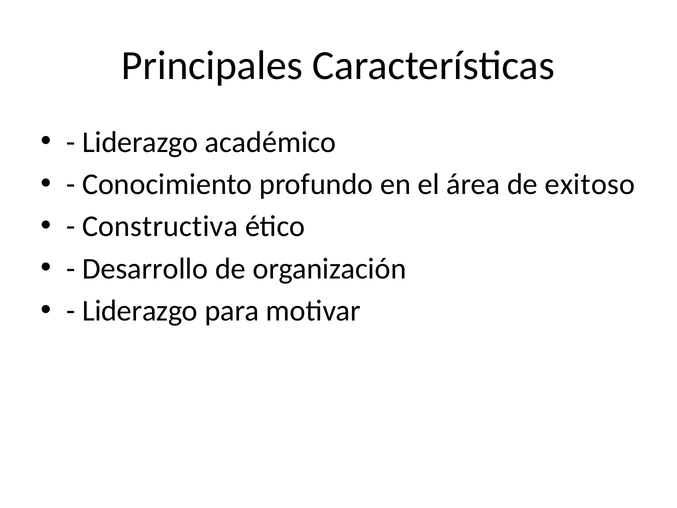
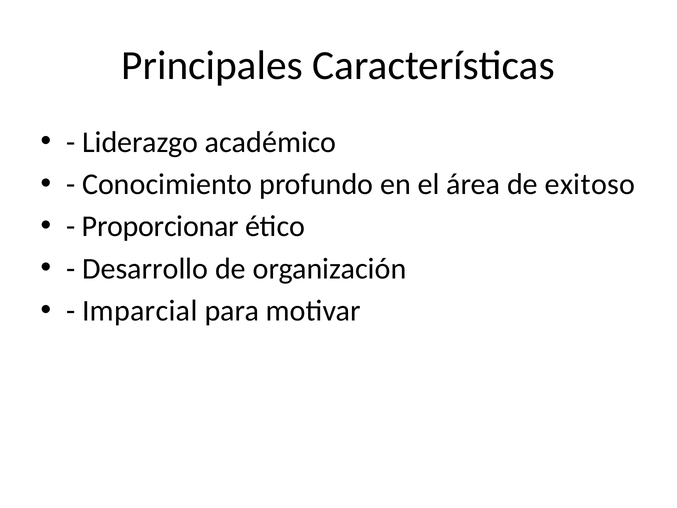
Constructiva: Constructiva -> Proporcionar
Liderazgo at (140, 311): Liderazgo -> Imparcial
